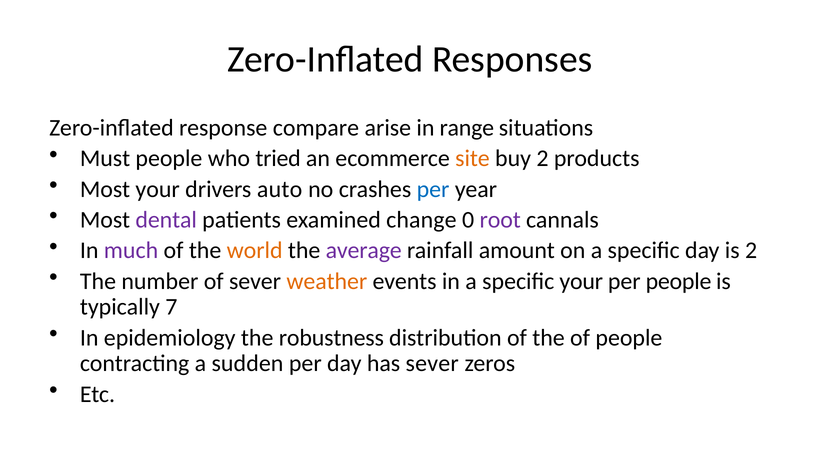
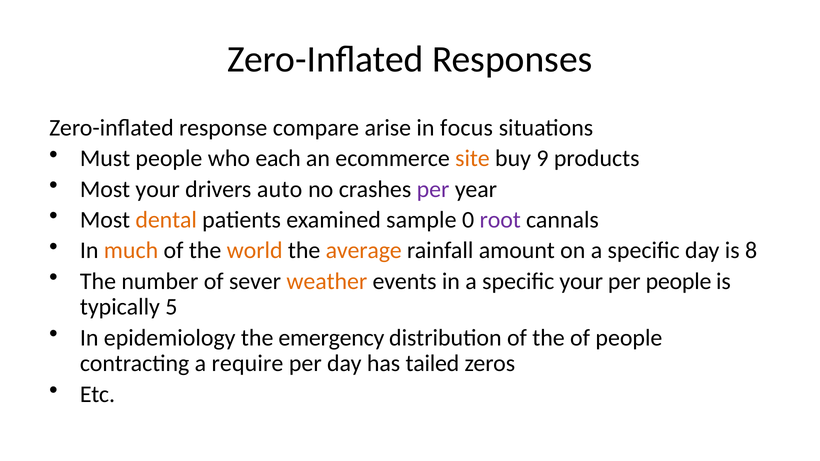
range: range -> focus
tried: tried -> each
buy 2: 2 -> 9
per at (433, 189) colour: blue -> purple
dental colour: purple -> orange
change: change -> sample
much colour: purple -> orange
average colour: purple -> orange
is 2: 2 -> 8
7: 7 -> 5
robustness: robustness -> emergency
sudden: sudden -> require
has sever: sever -> tailed
